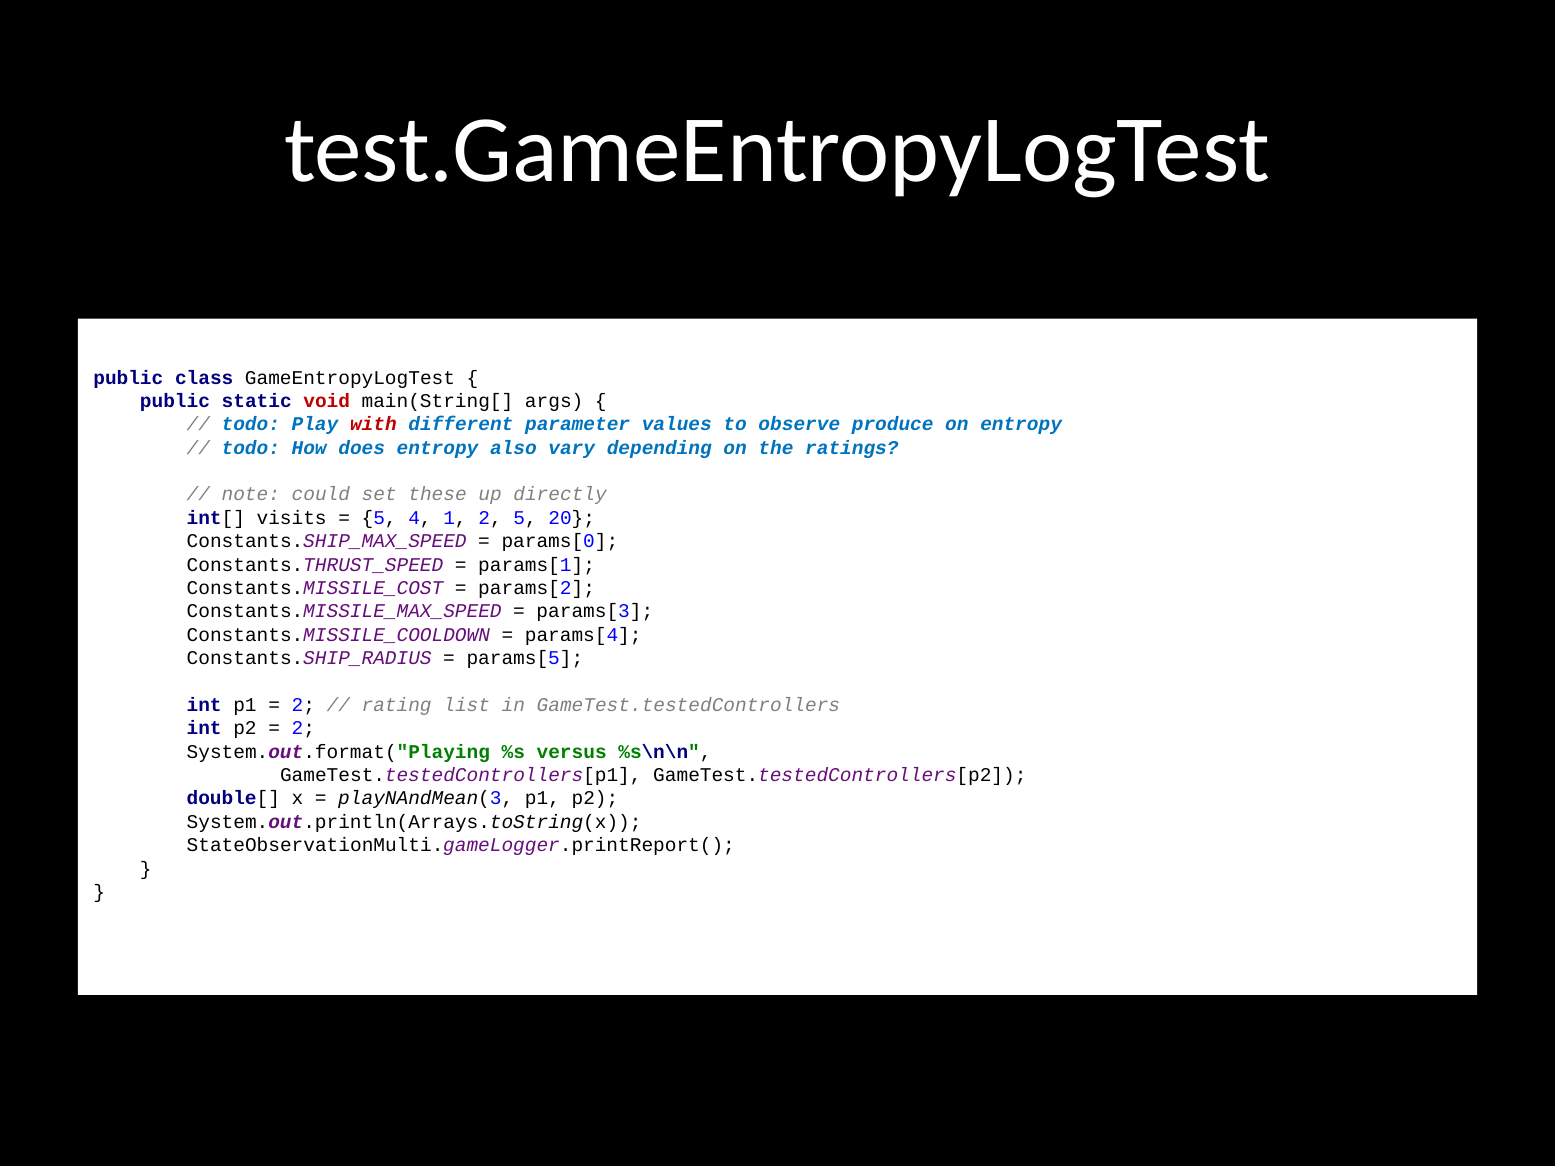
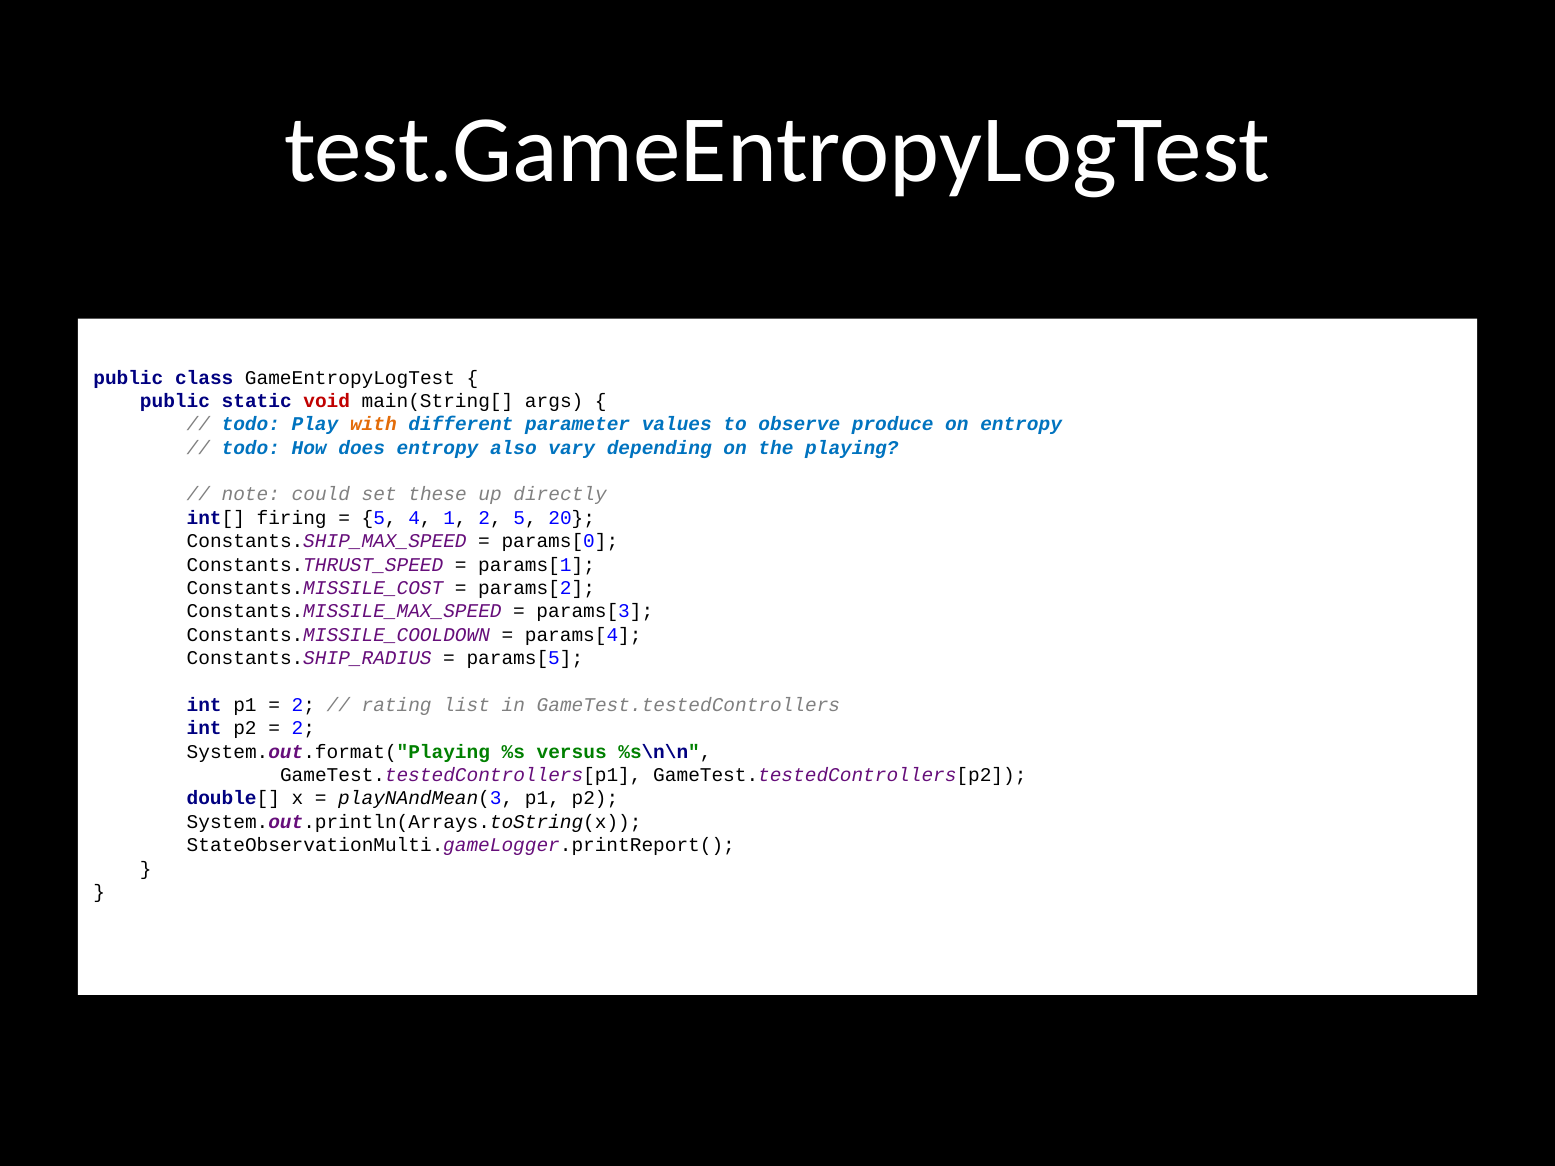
with colour: red -> orange
ratings: ratings -> playing
visits: visits -> firing
